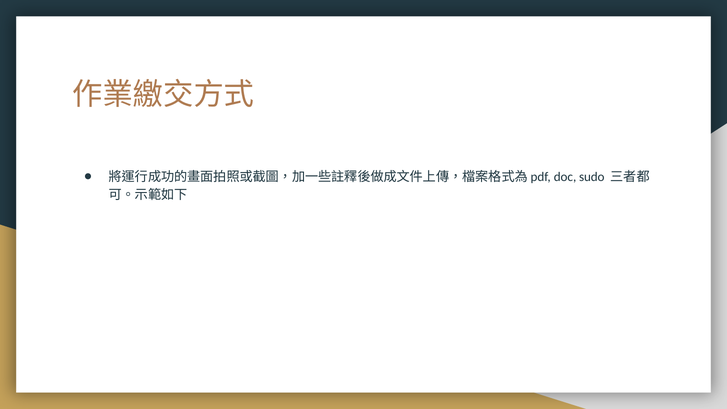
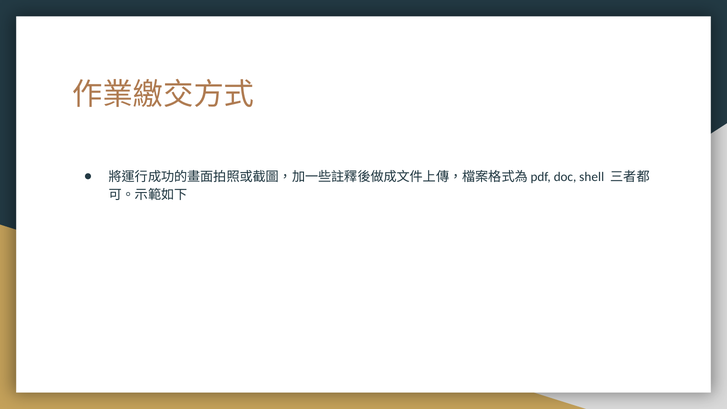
sudo: sudo -> shell
